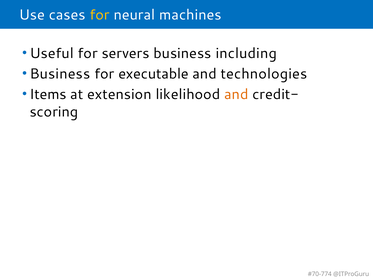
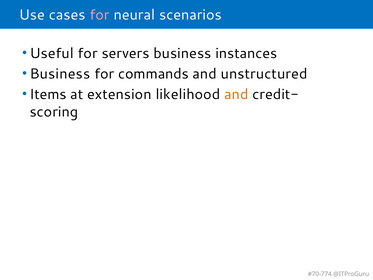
for at (100, 15) colour: yellow -> pink
machines: machines -> scenarios
including: including -> instances
executable: executable -> commands
technologies: technologies -> unstructured
